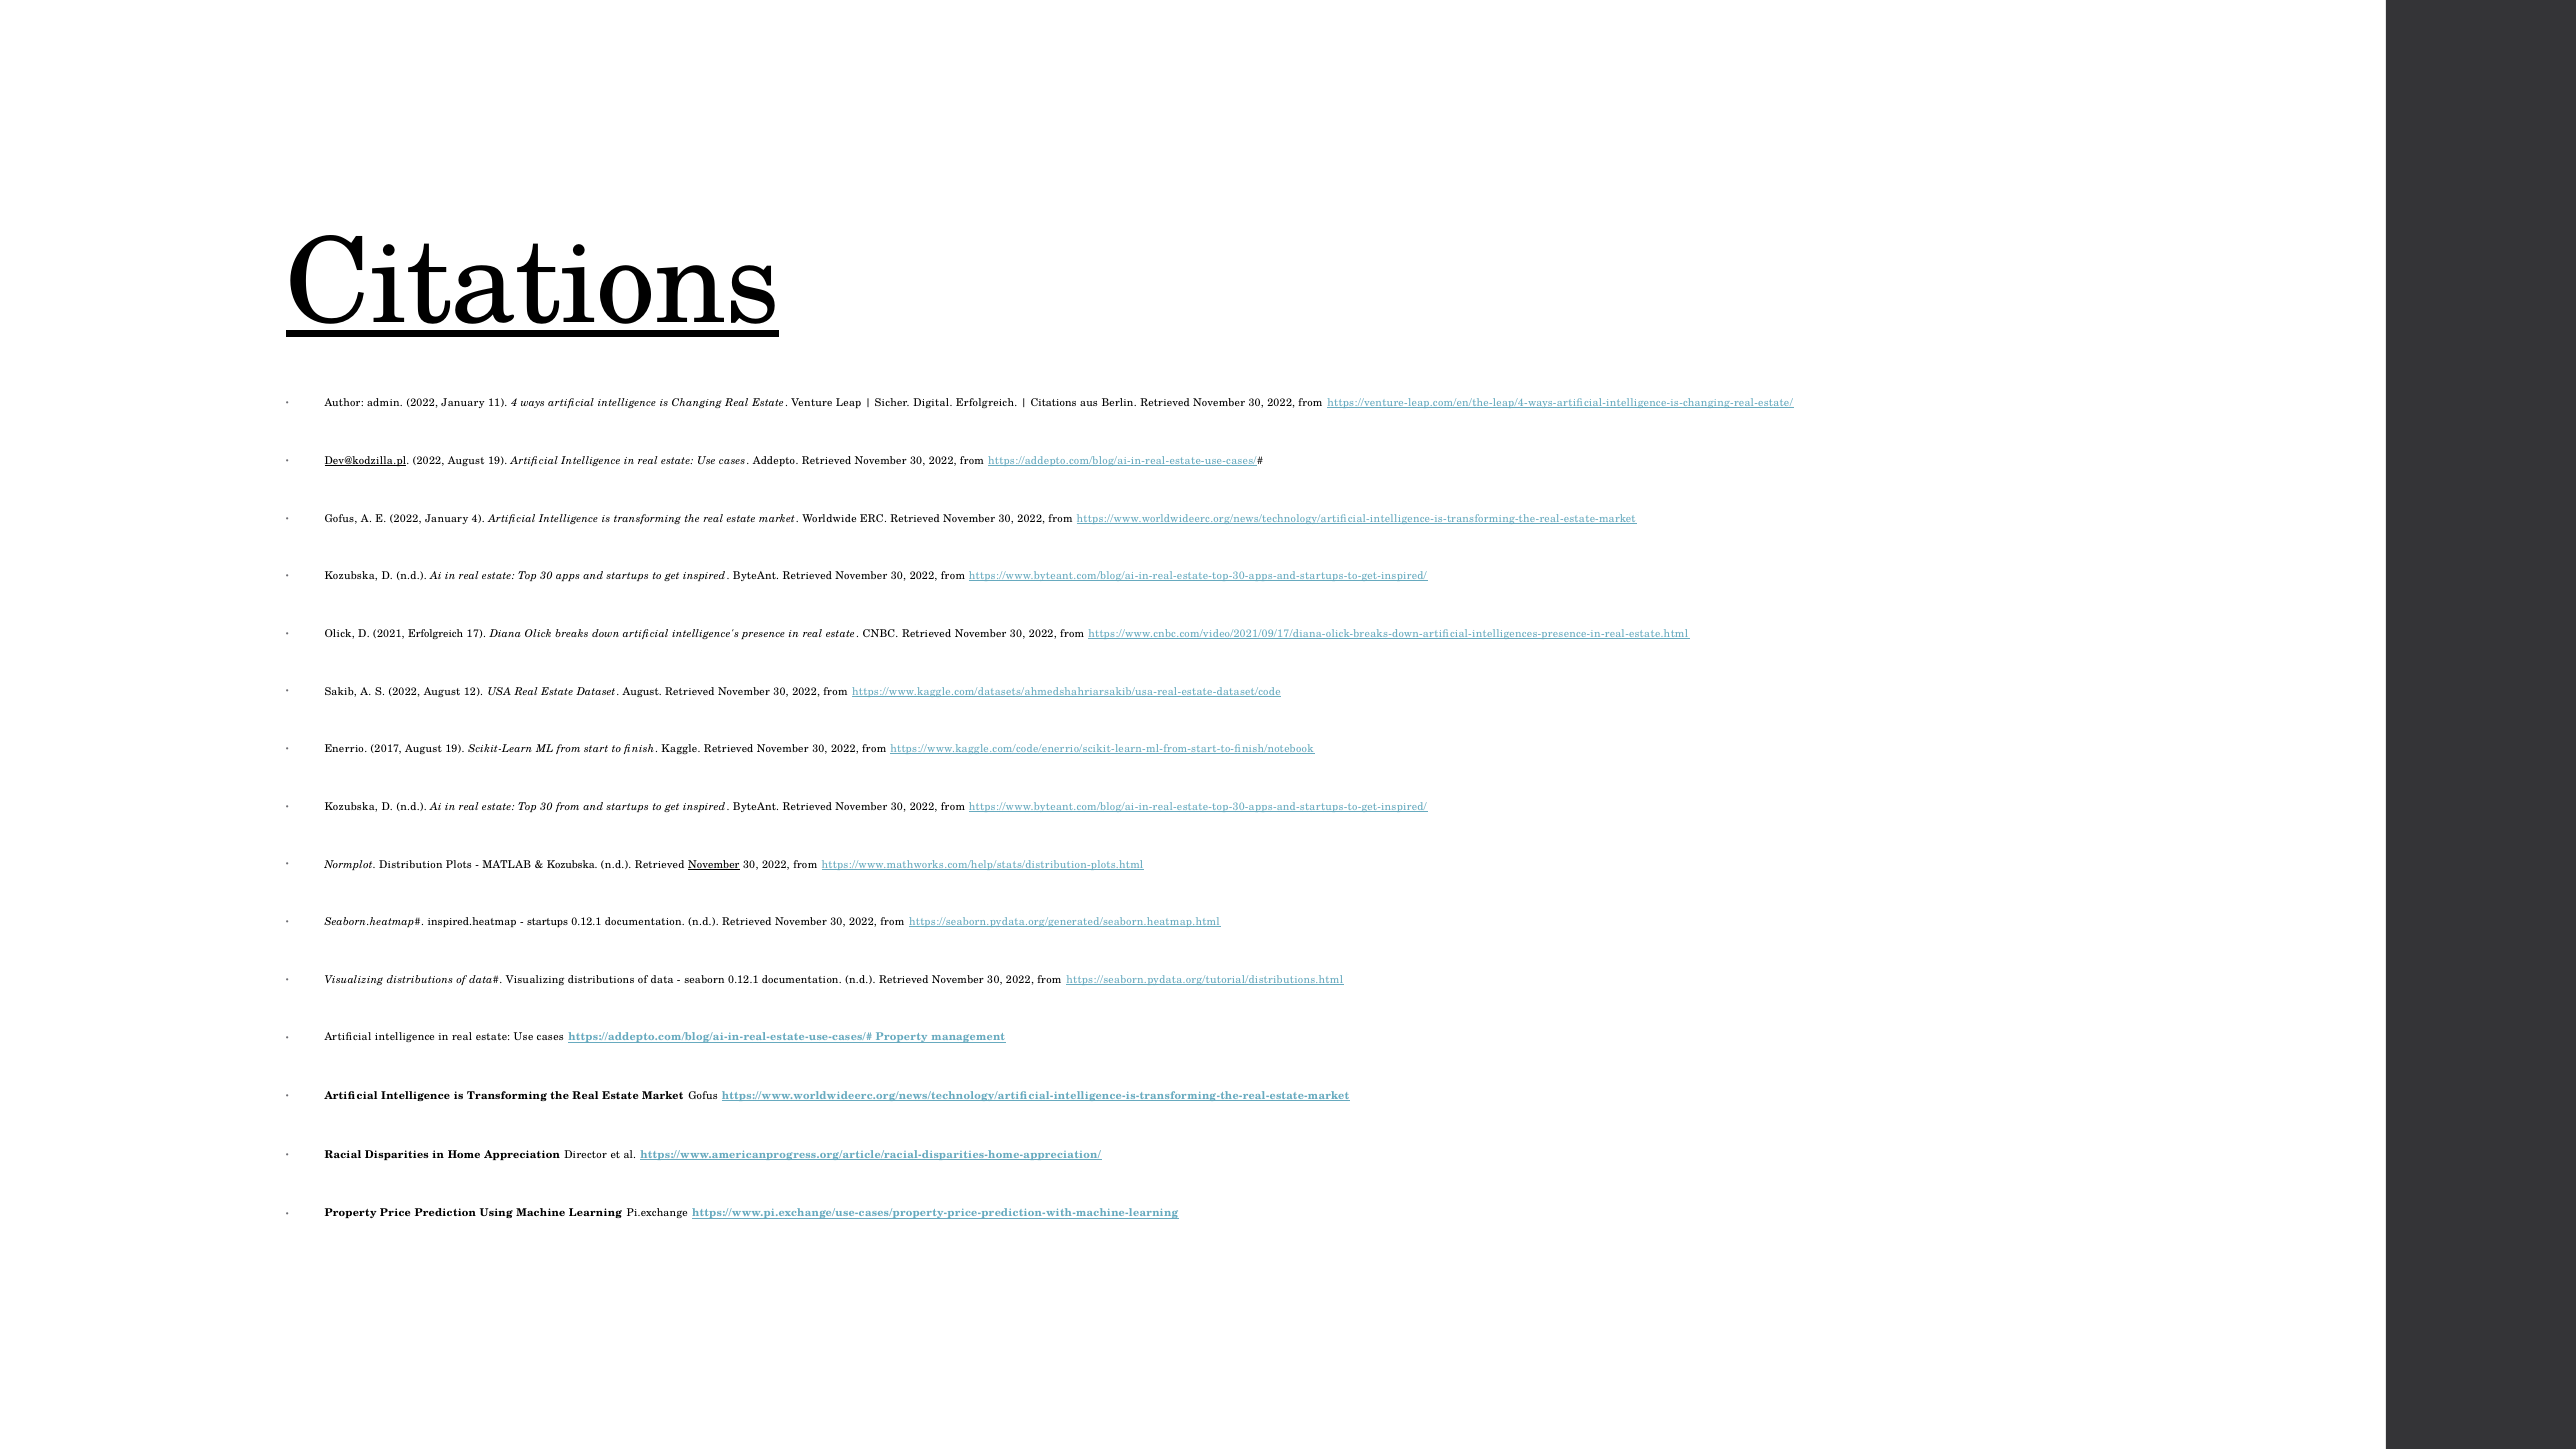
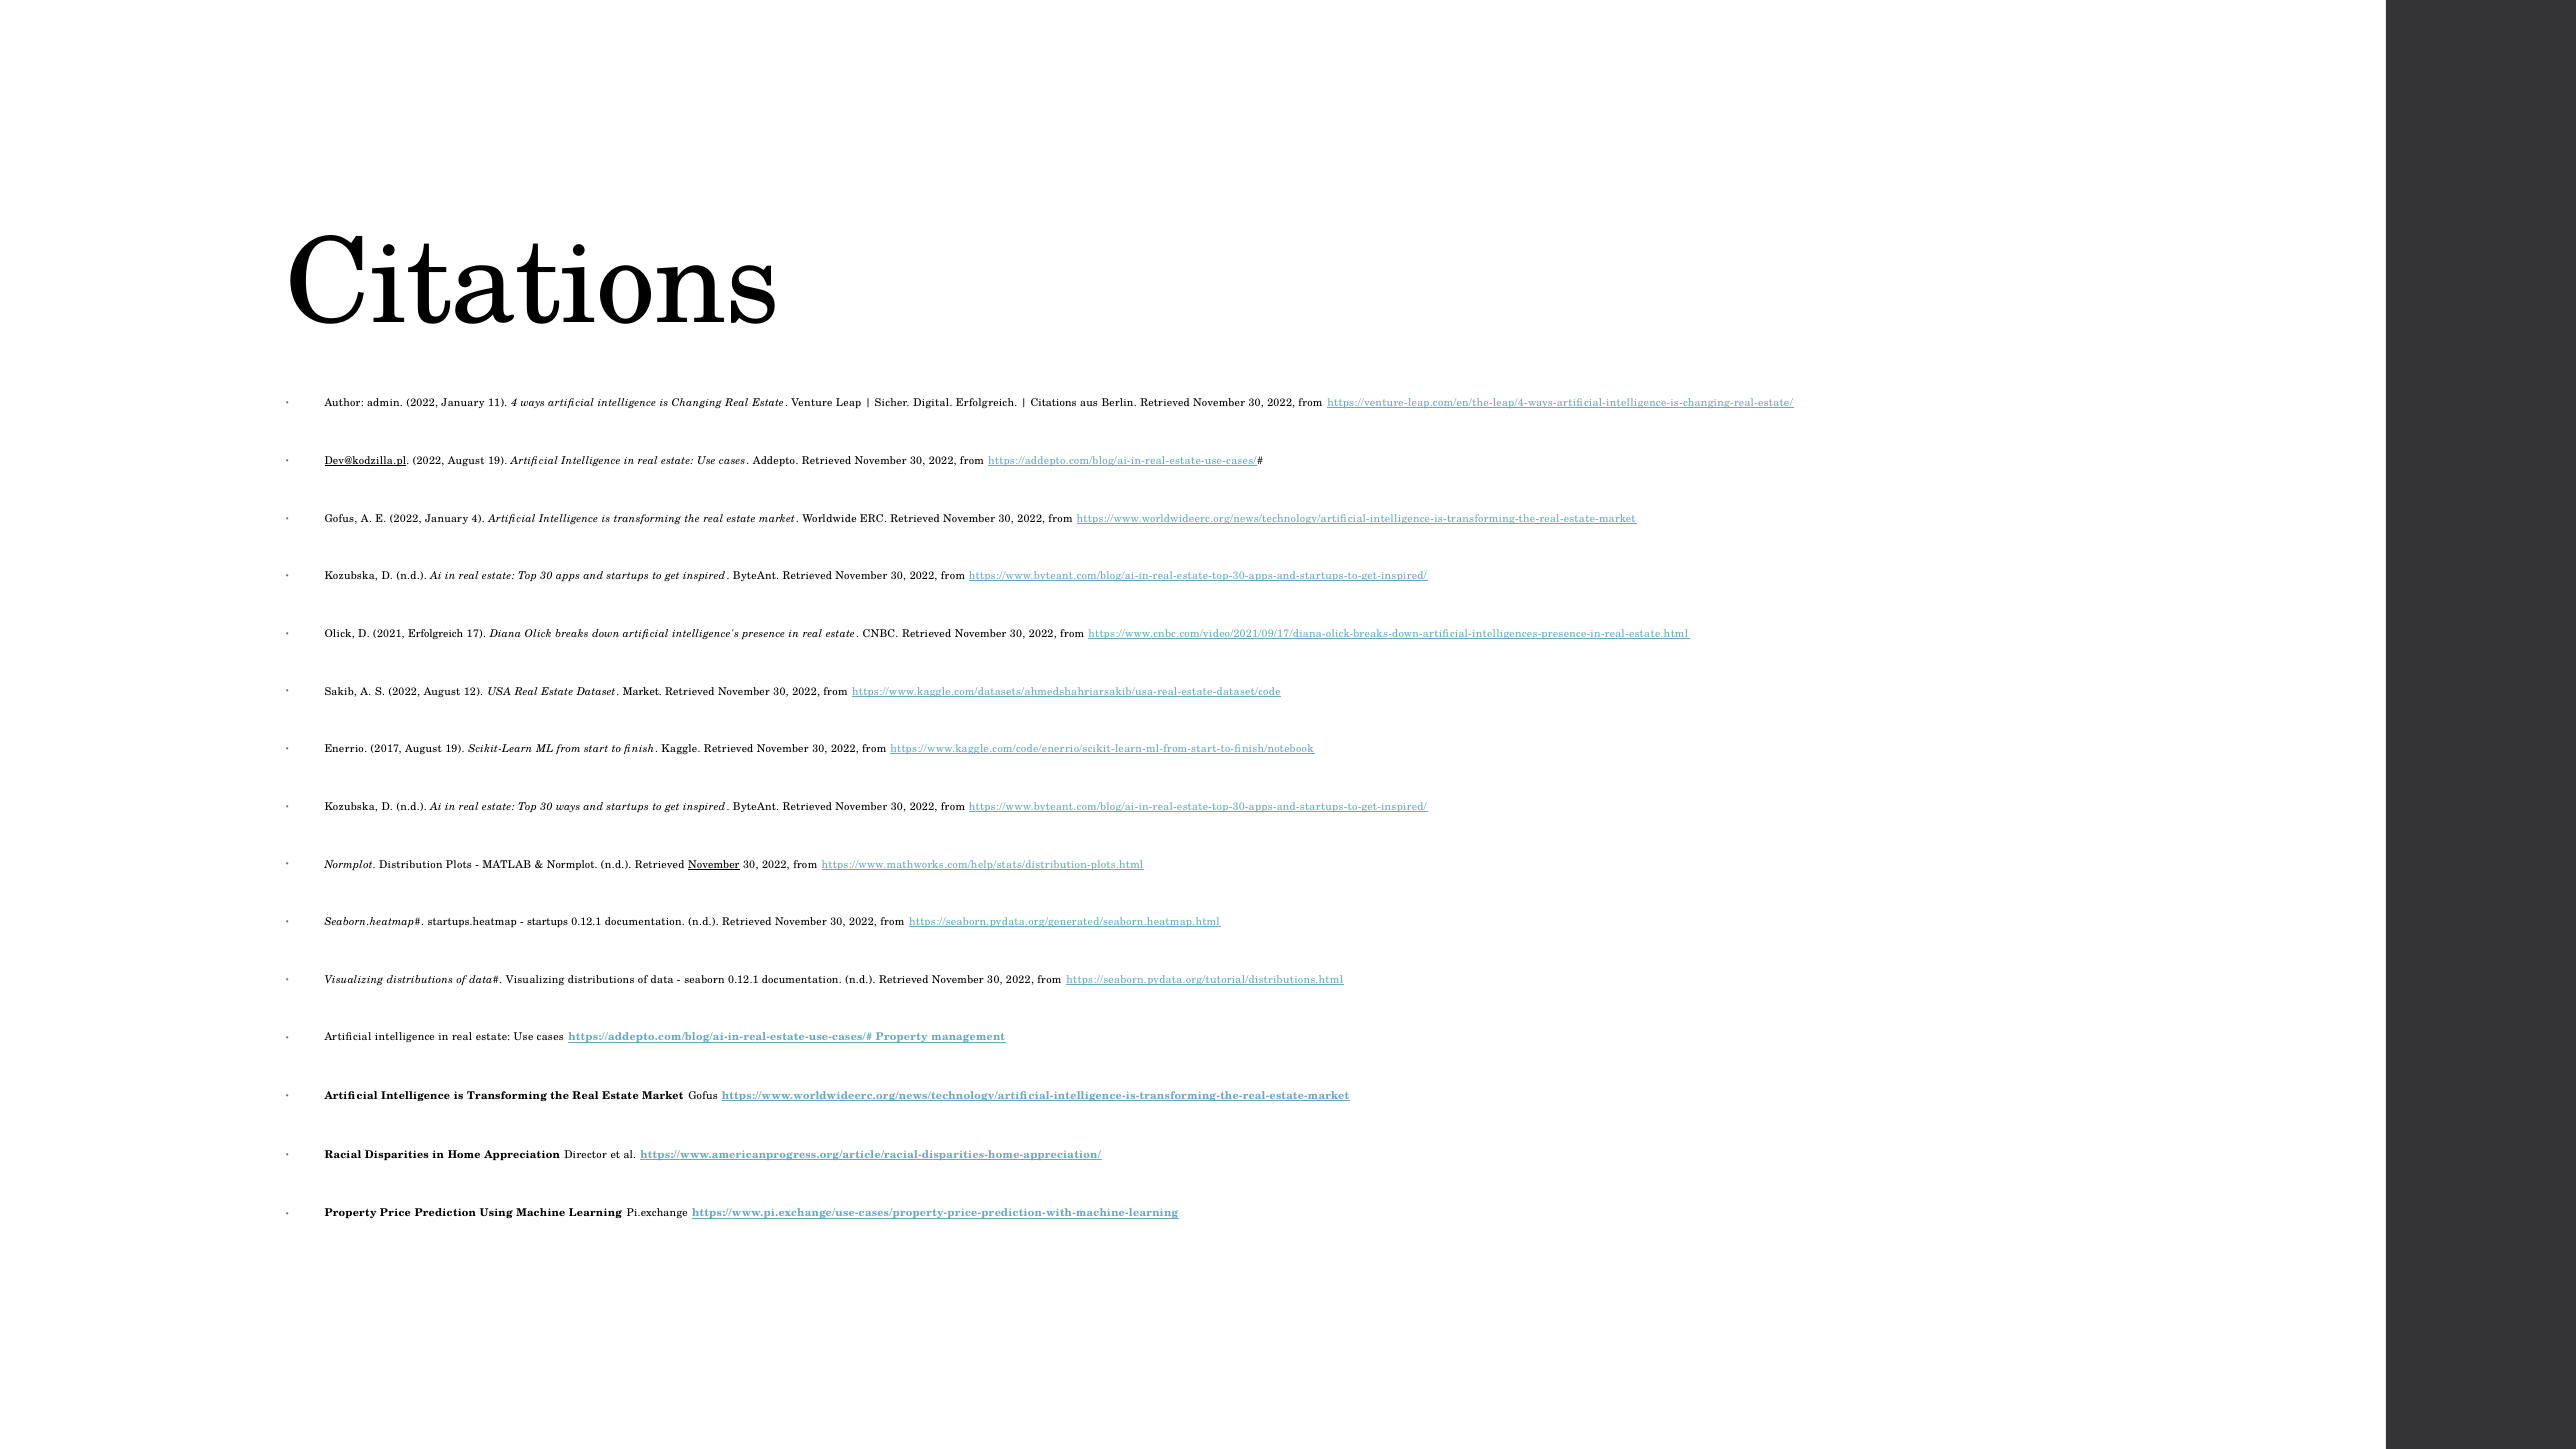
Citations at (533, 283) underline: present -> none
Dataset August: August -> Market
30 from: from -> ways
Kozubska at (572, 864): Kozubska -> Normplot
inspired.heatmap: inspired.heatmap -> startups.heatmap
